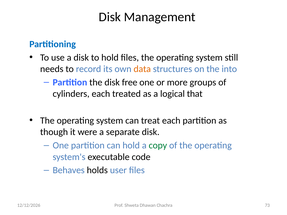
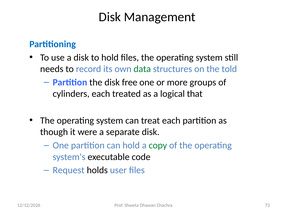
data colour: orange -> green
into: into -> told
Behaves: Behaves -> Request
